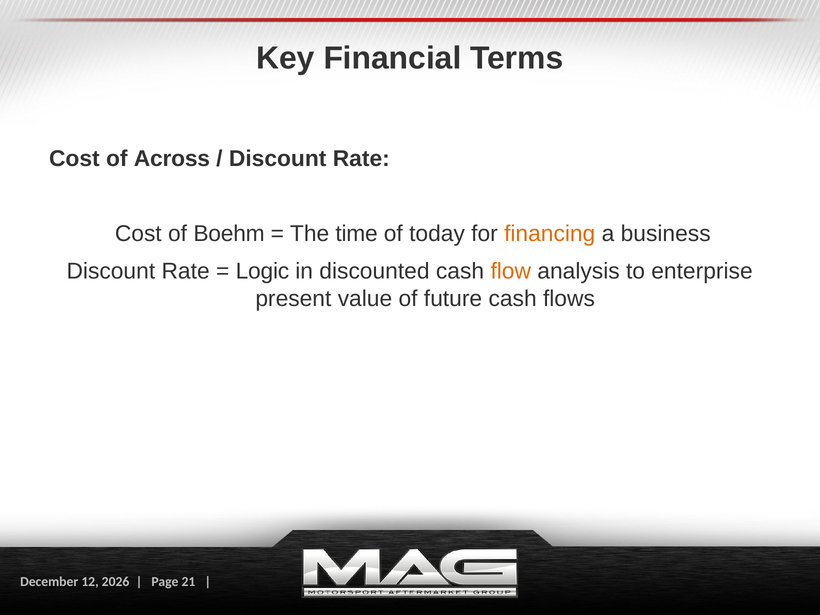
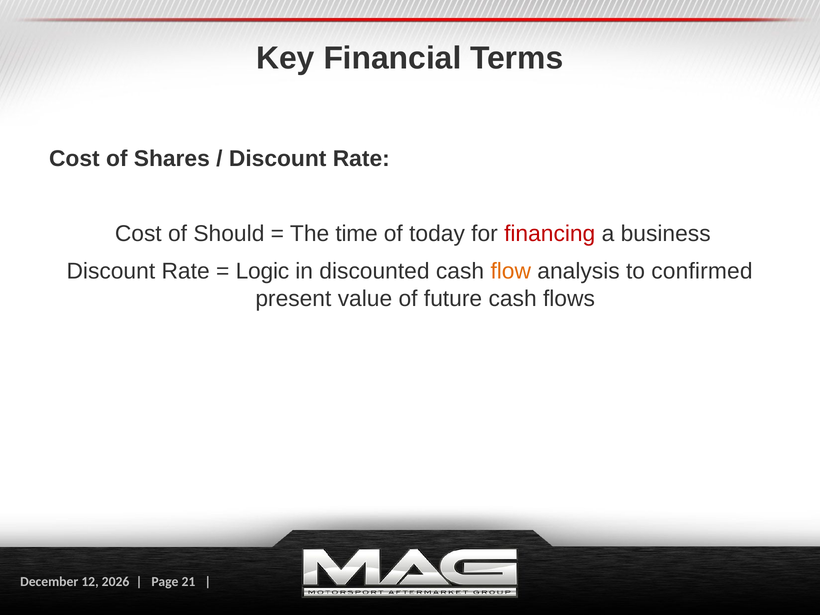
Across: Across -> Shares
Boehm: Boehm -> Should
financing colour: orange -> red
enterprise: enterprise -> confirmed
